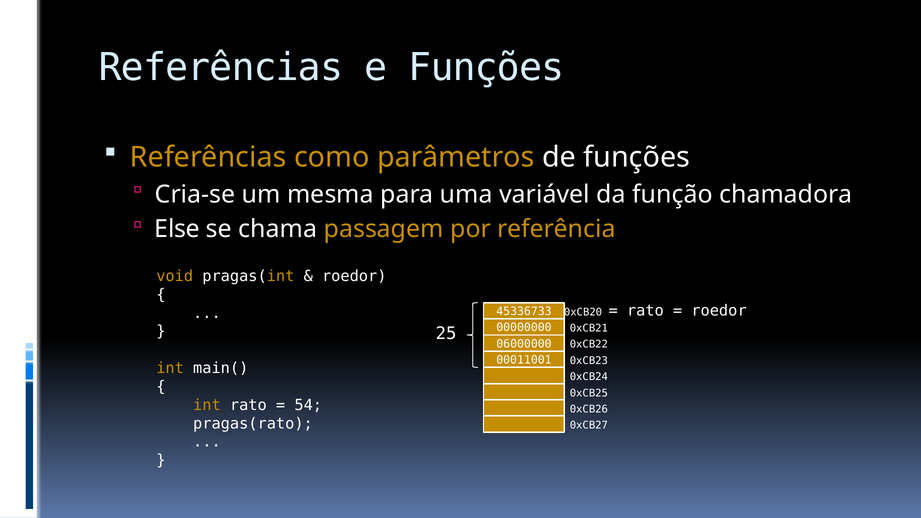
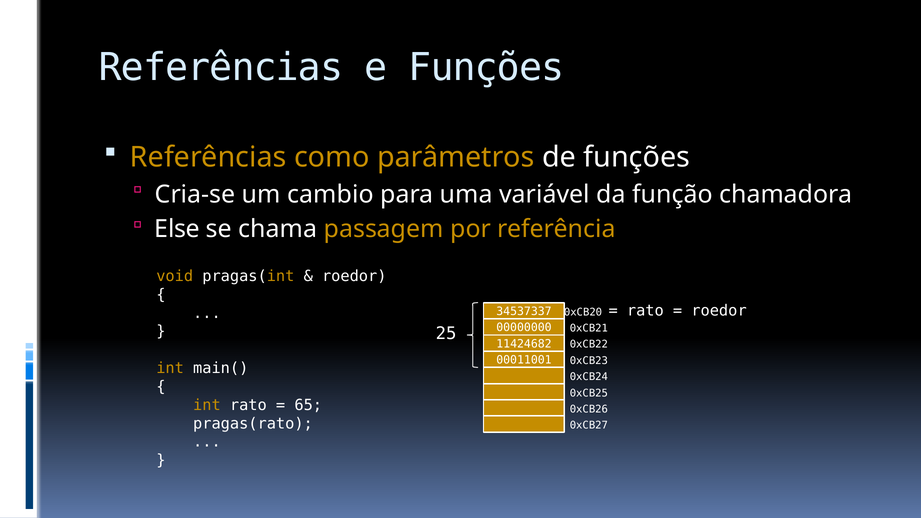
mesma: mesma -> cambio
45336733: 45336733 -> 34537337
06000000: 06000000 -> 11424682
54: 54 -> 65
